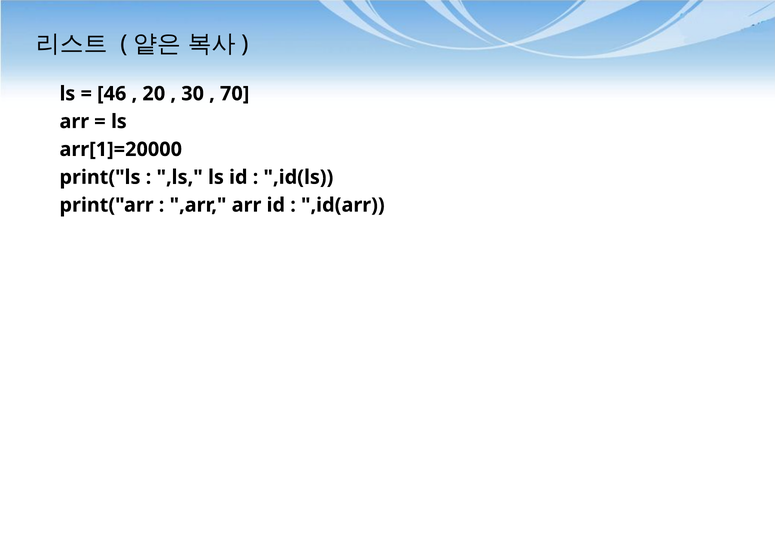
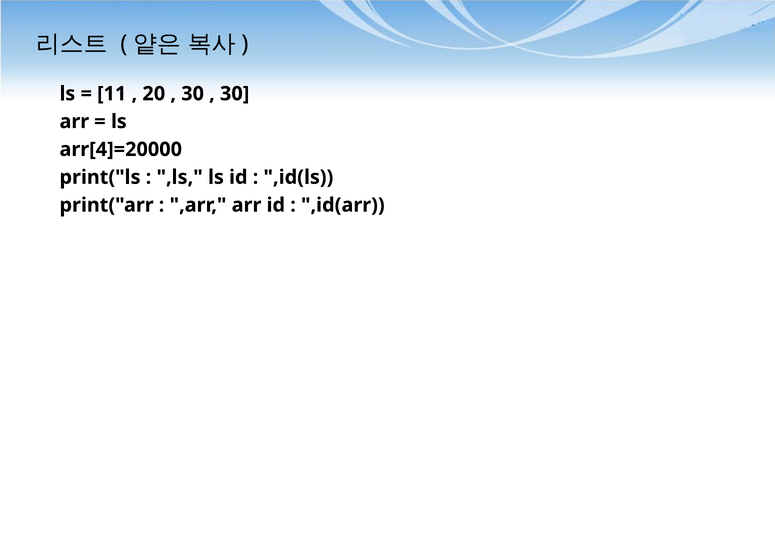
46: 46 -> 11
70 at (235, 94): 70 -> 30
arr[1]=20000: arr[1]=20000 -> arr[4]=20000
